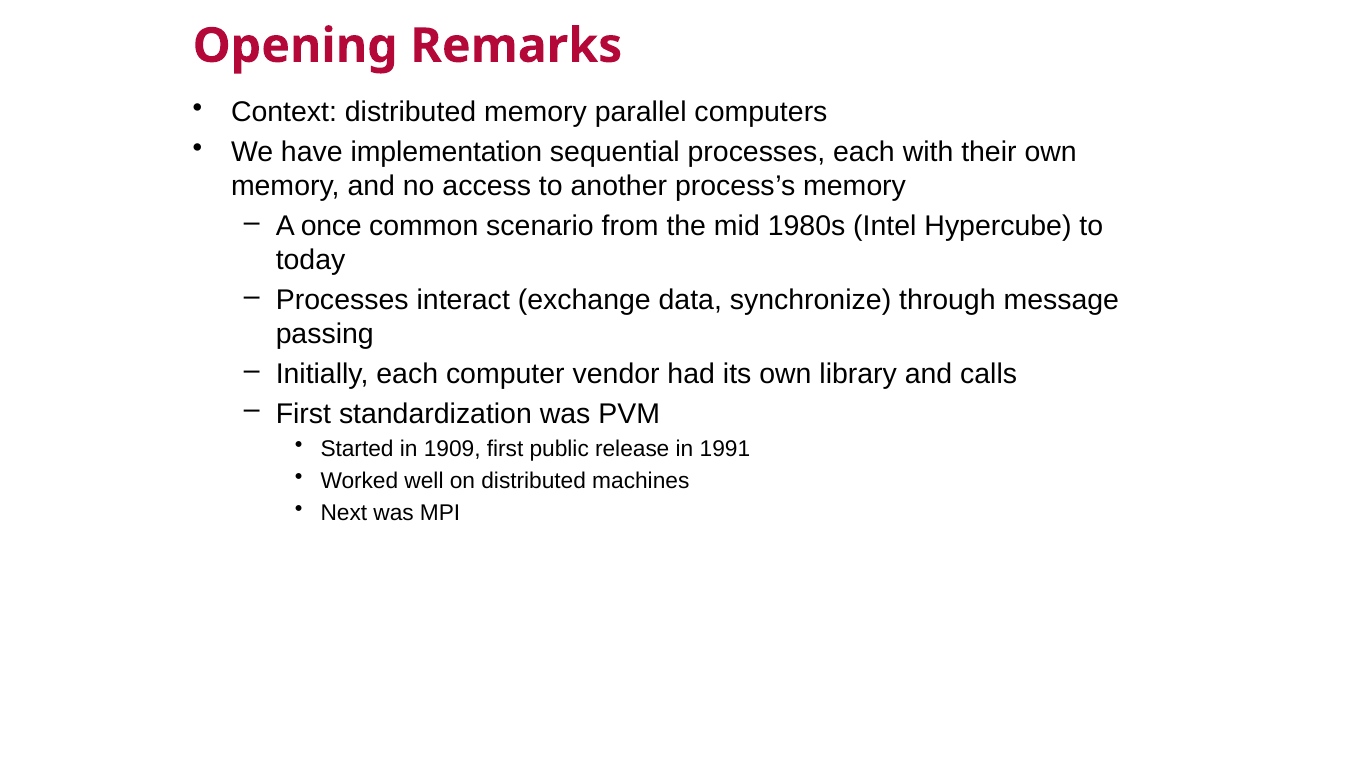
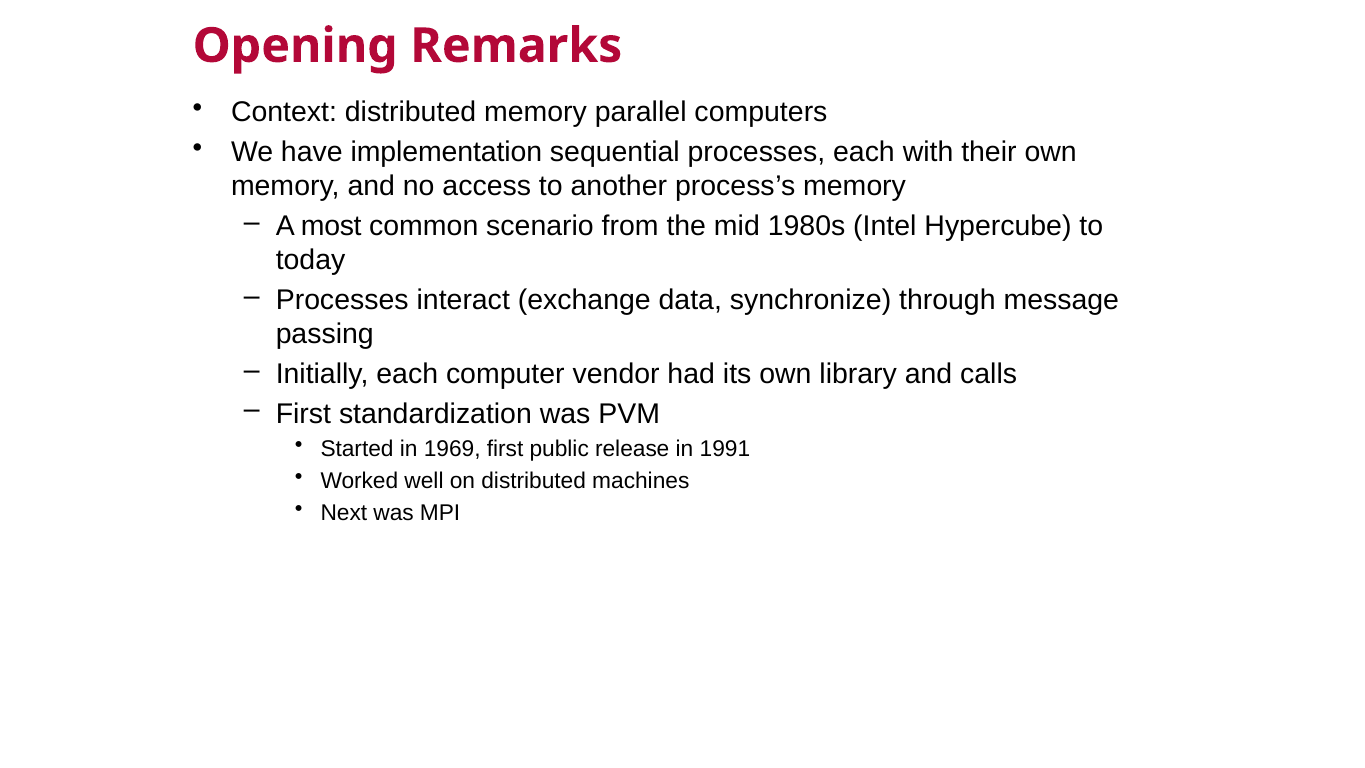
once: once -> most
1909: 1909 -> 1969
